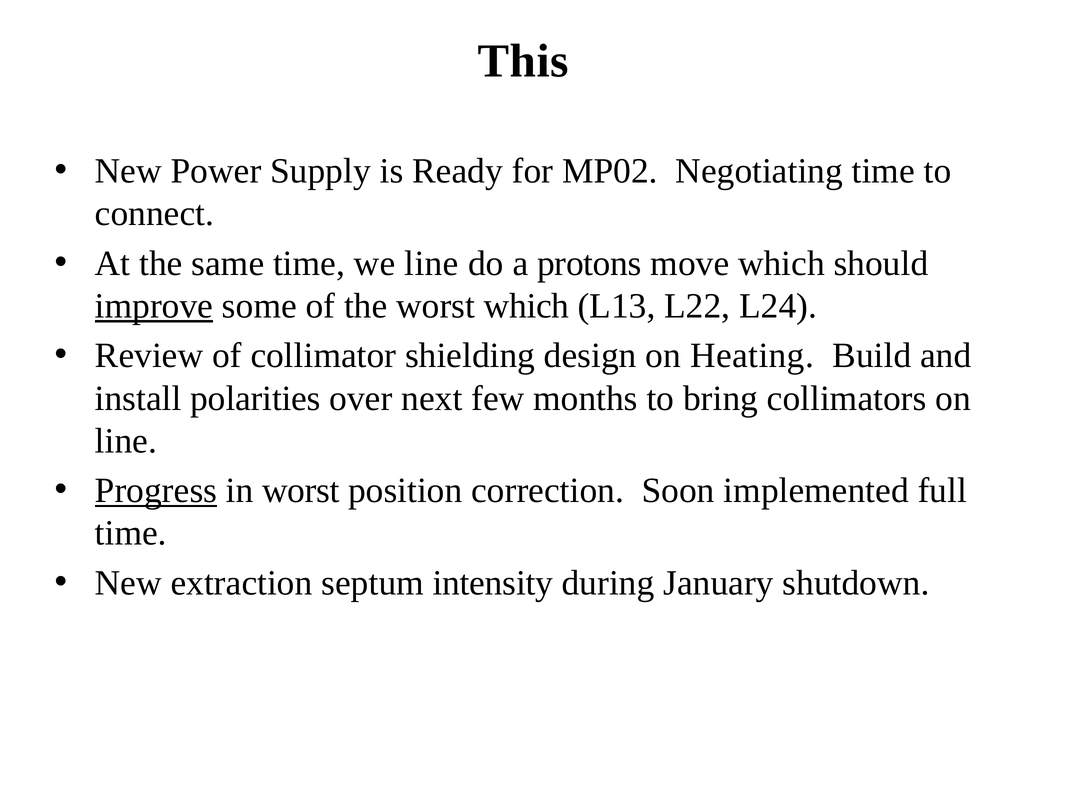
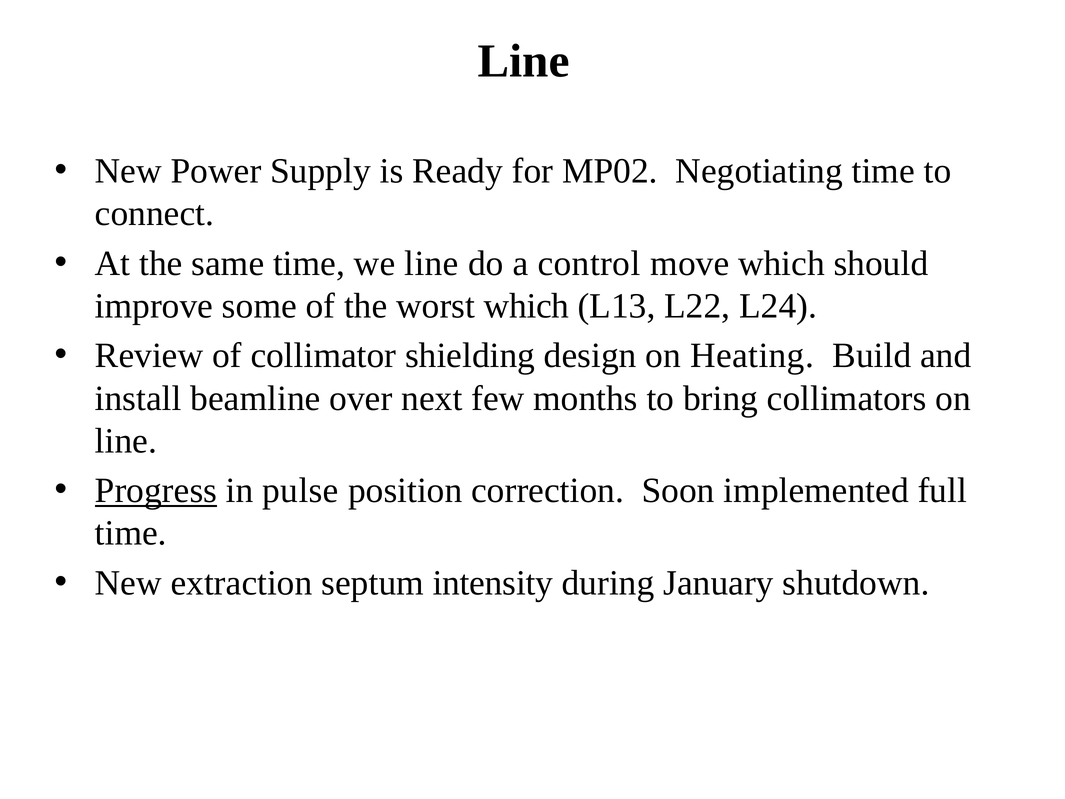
This at (523, 61): This -> Line
protons: protons -> control
improve underline: present -> none
polarities: polarities -> beamline
in worst: worst -> pulse
